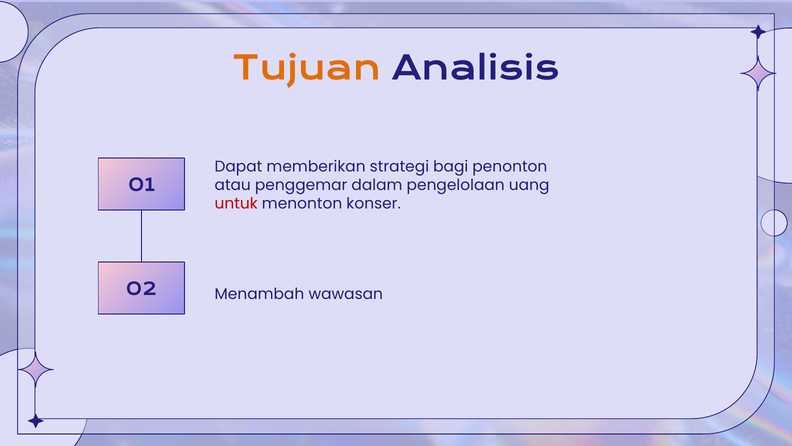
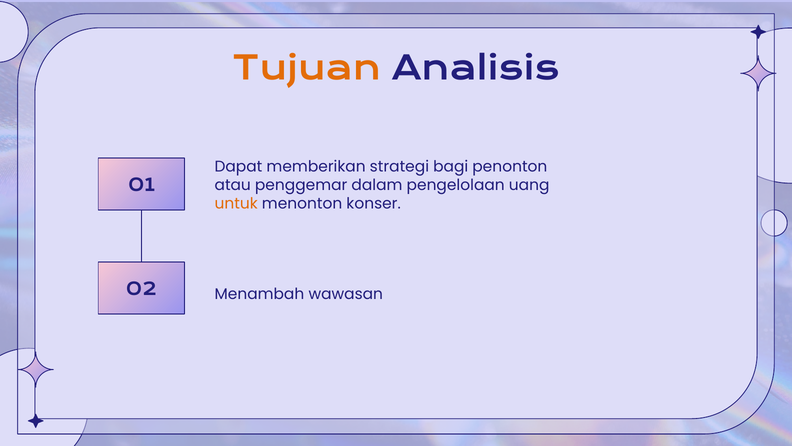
untuk colour: red -> orange
